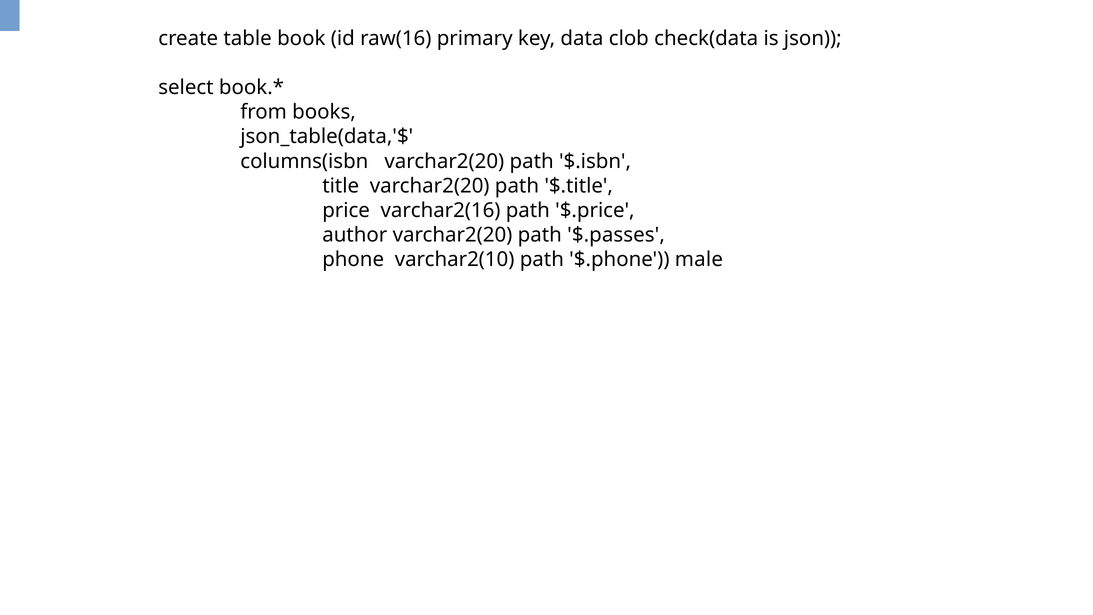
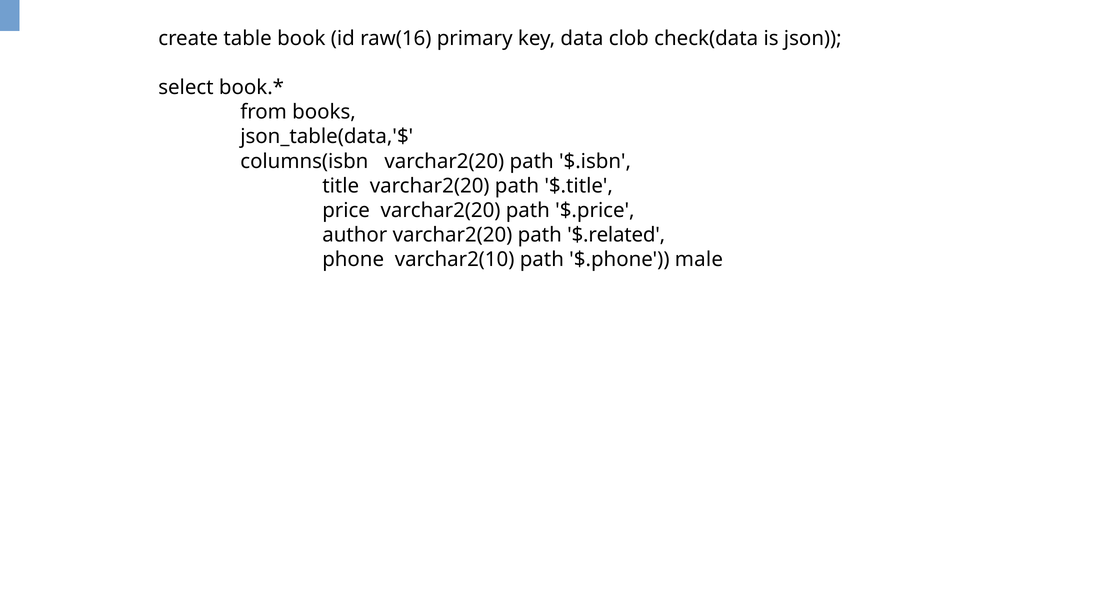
price varchar2(16: varchar2(16 -> varchar2(20
$.passes: $.passes -> $.related
